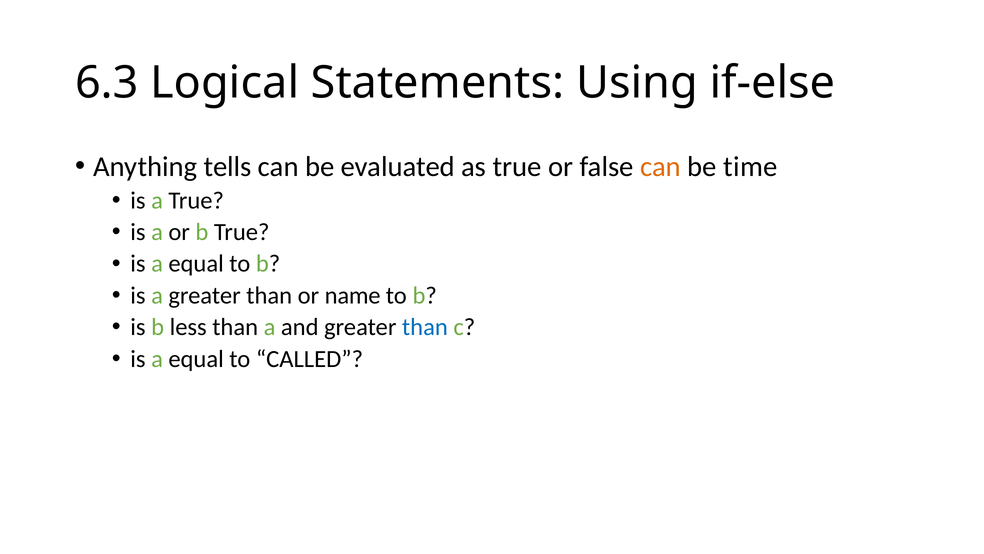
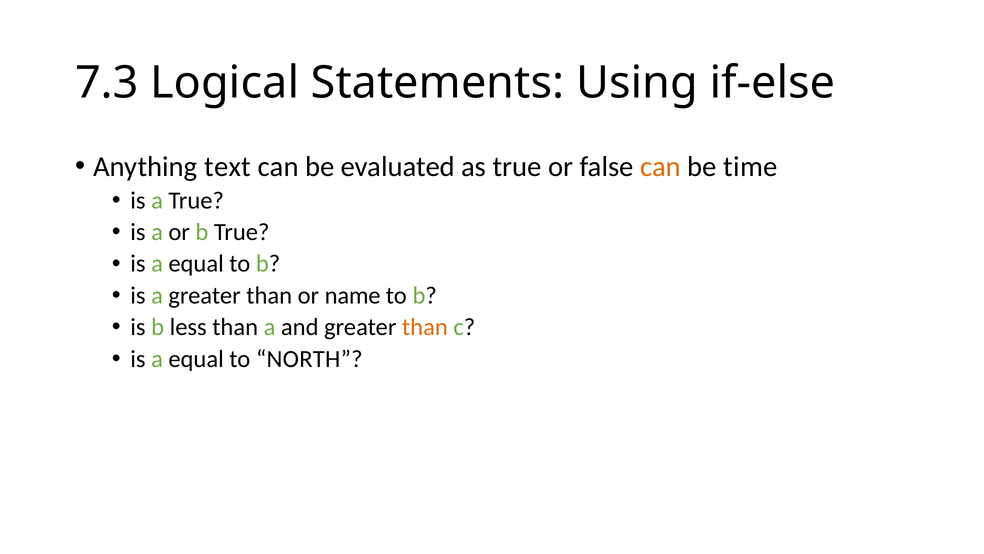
6.3: 6.3 -> 7.3
tells: tells -> text
than at (425, 327) colour: blue -> orange
CALLED: CALLED -> NORTH
